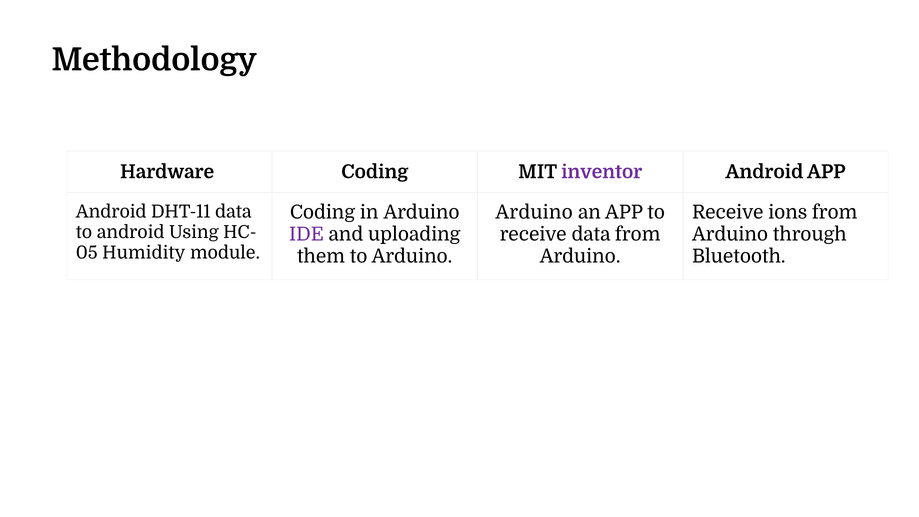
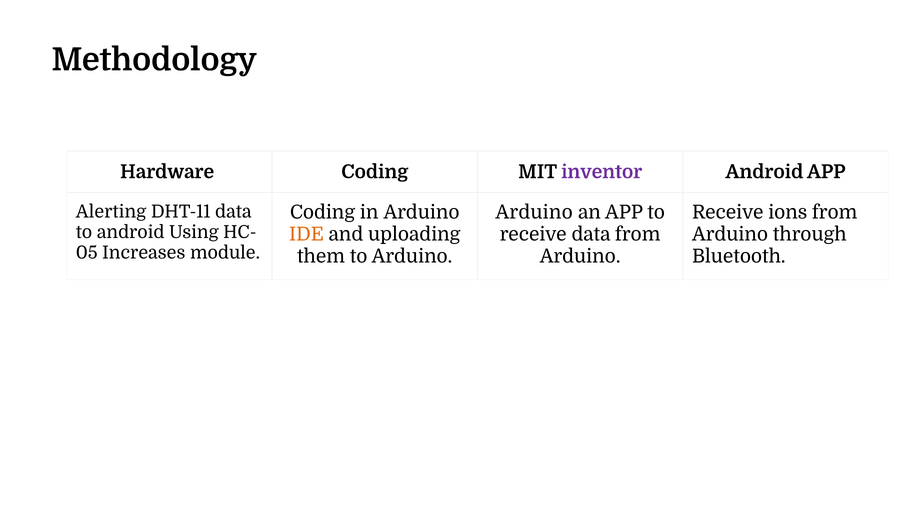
Android at (111, 212): Android -> Alerting
IDE colour: purple -> orange
Humidity: Humidity -> Increases
